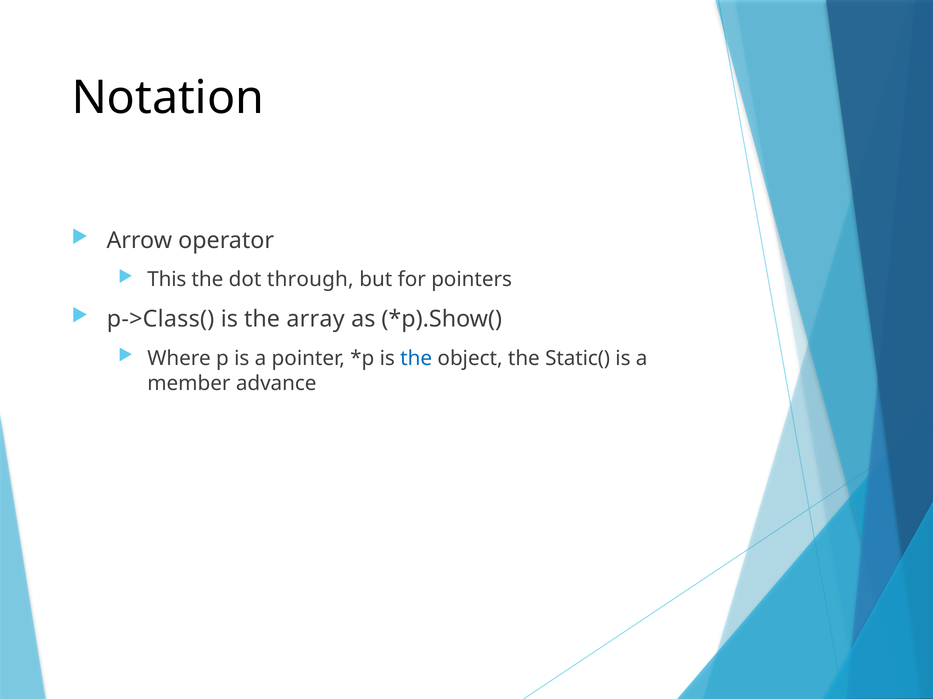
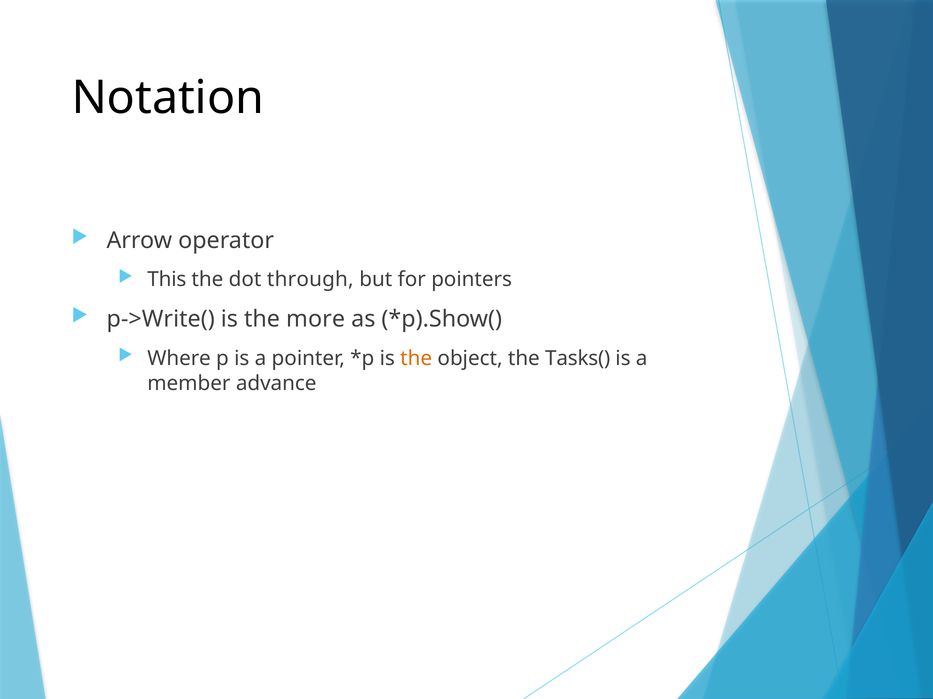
p->Class(: p->Class( -> p->Write(
array: array -> more
the at (416, 359) colour: blue -> orange
Static(: Static( -> Tasks(
